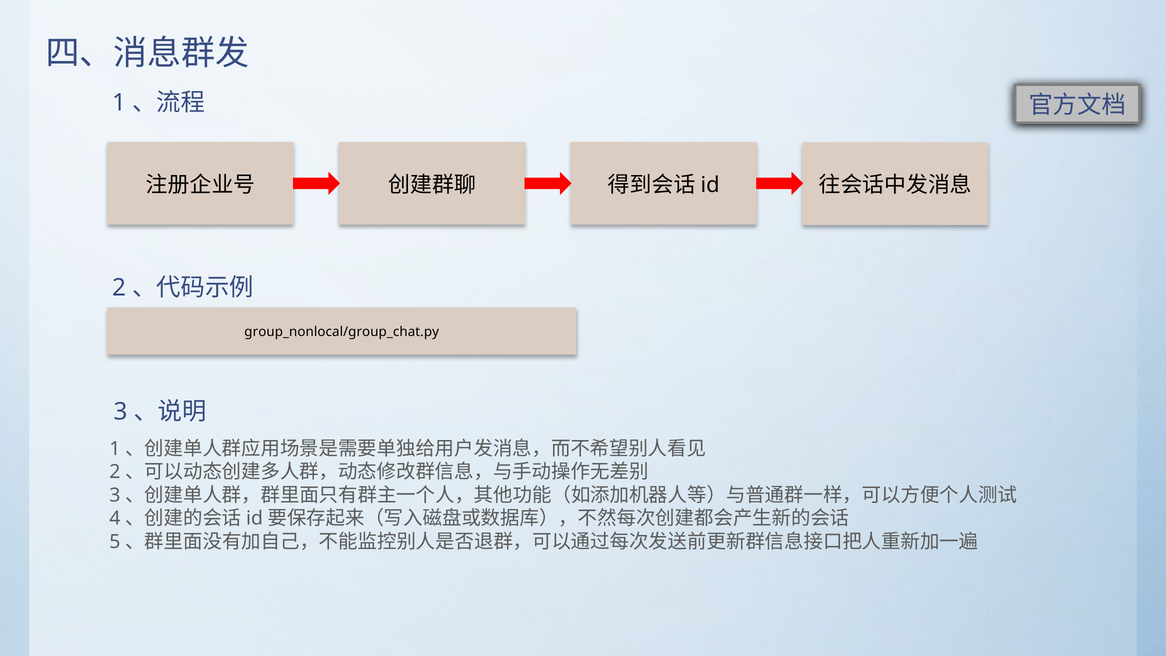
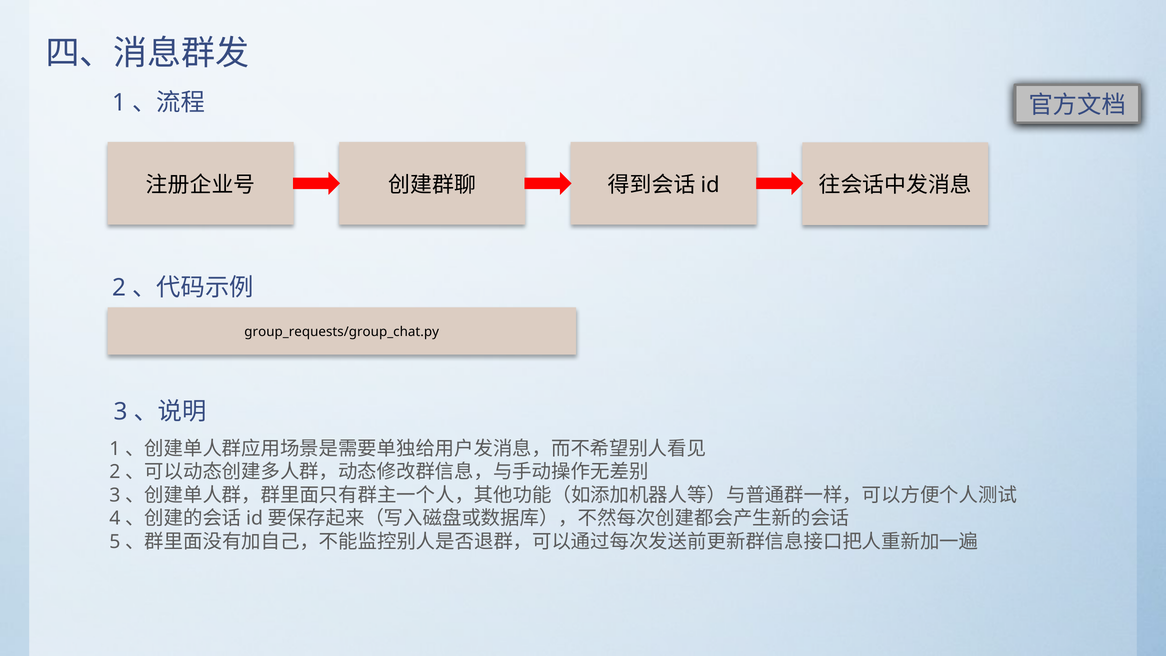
group_nonlocal/group_chat.py: group_nonlocal/group_chat.py -> group_requests/group_chat.py
